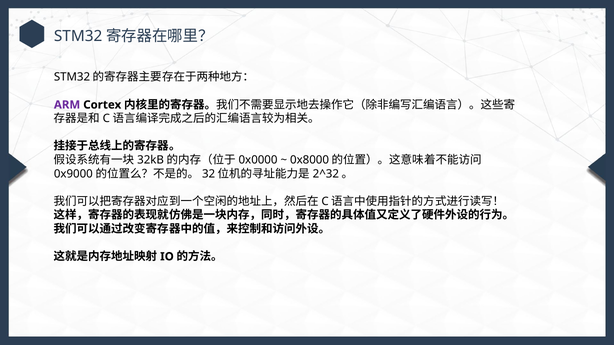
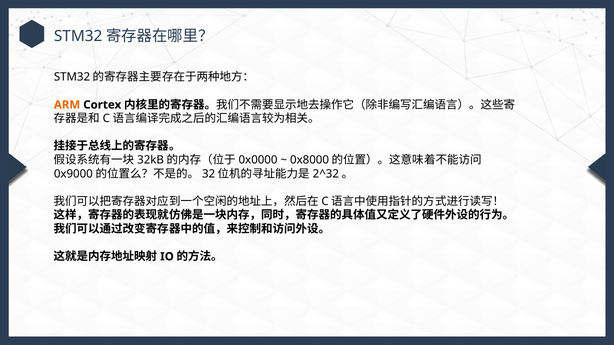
ARM colour: purple -> orange
